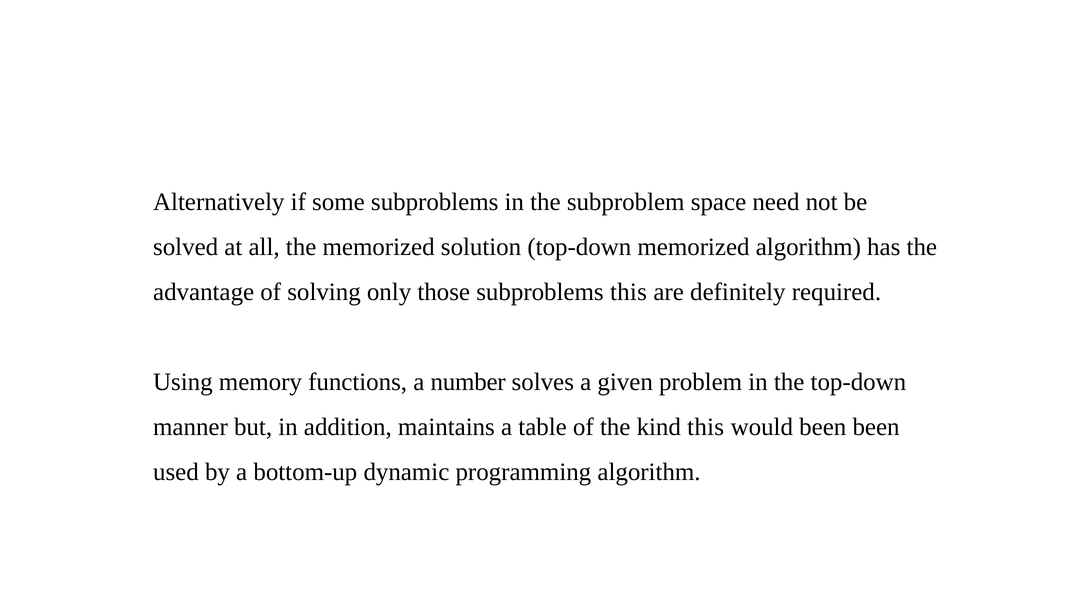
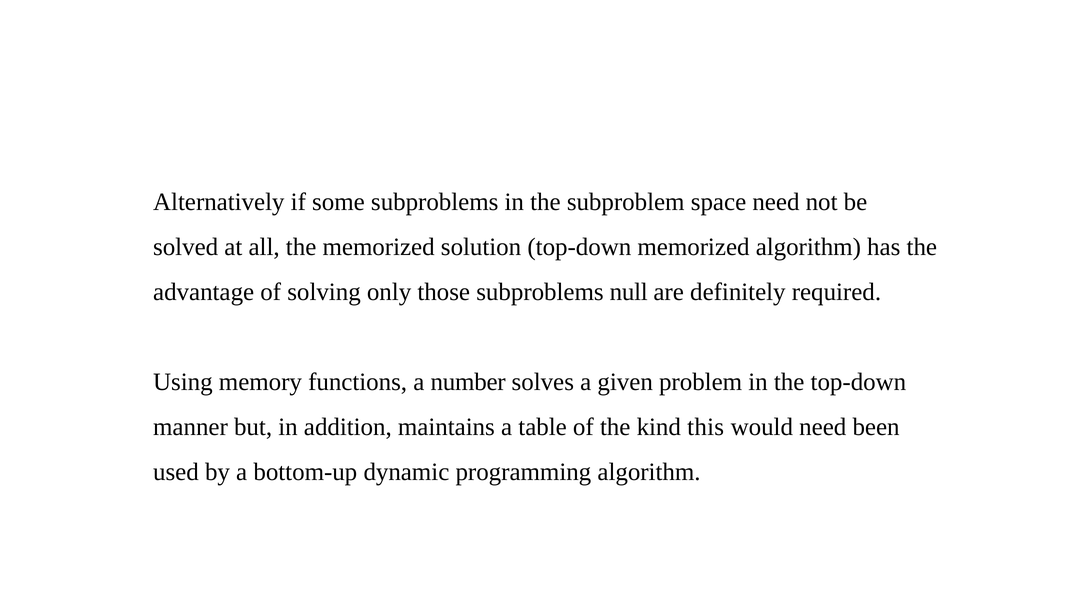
subproblems this: this -> null
would been: been -> need
